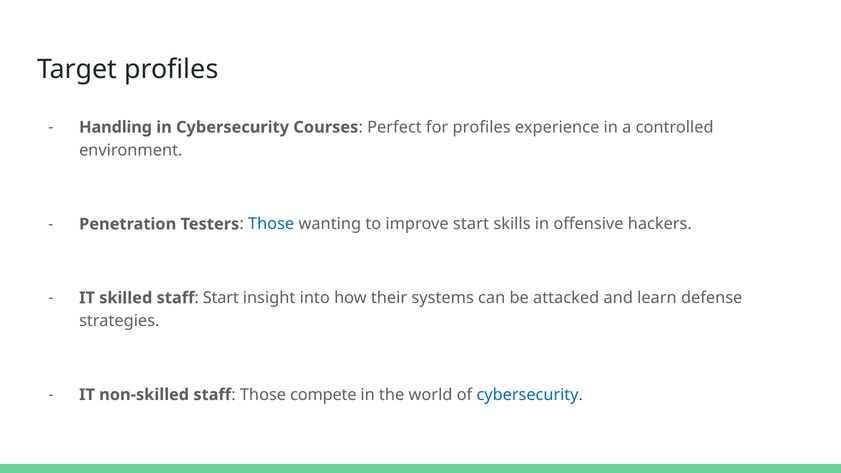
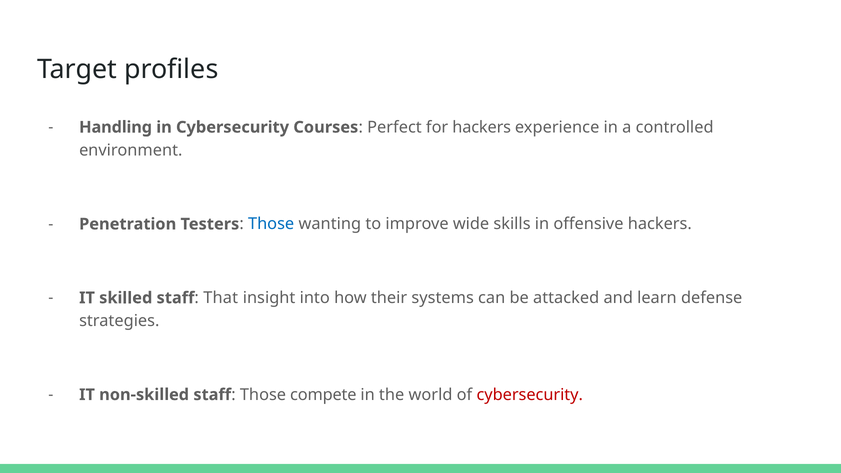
for profiles: profiles -> hackers
improve start: start -> wide
staff Start: Start -> That
cybersecurity at (530, 395) colour: blue -> red
